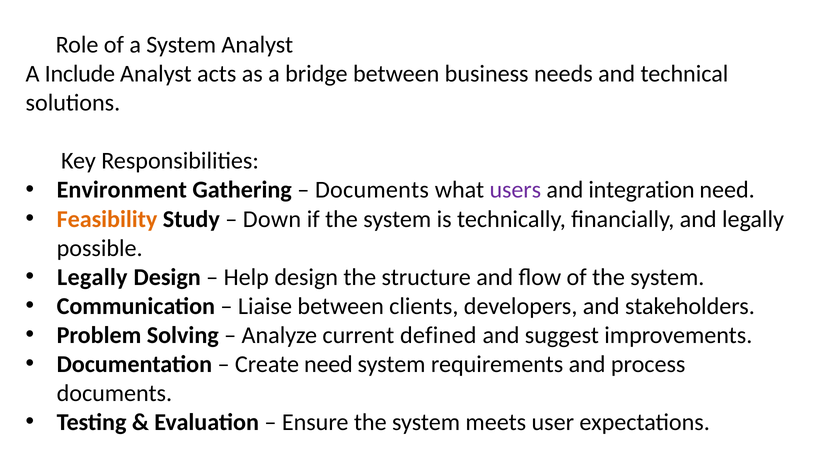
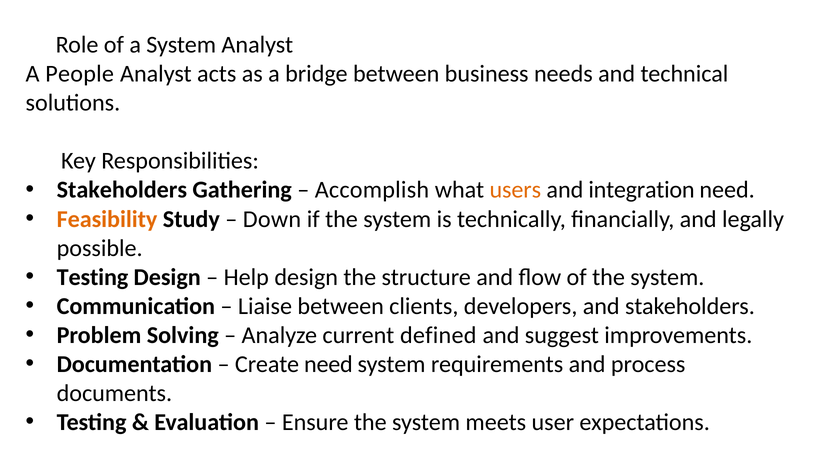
Include: Include -> People
Environment at (122, 190): Environment -> Stakeholders
Documents at (372, 190): Documents -> Accomplish
users colour: purple -> orange
Legally at (92, 277): Legally -> Testing
